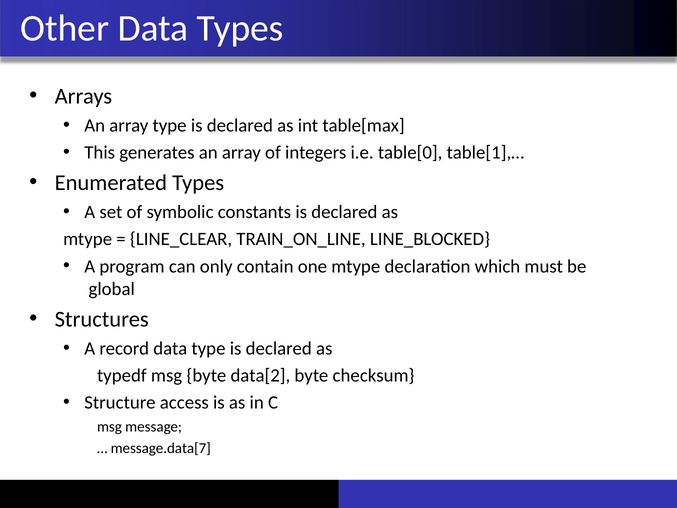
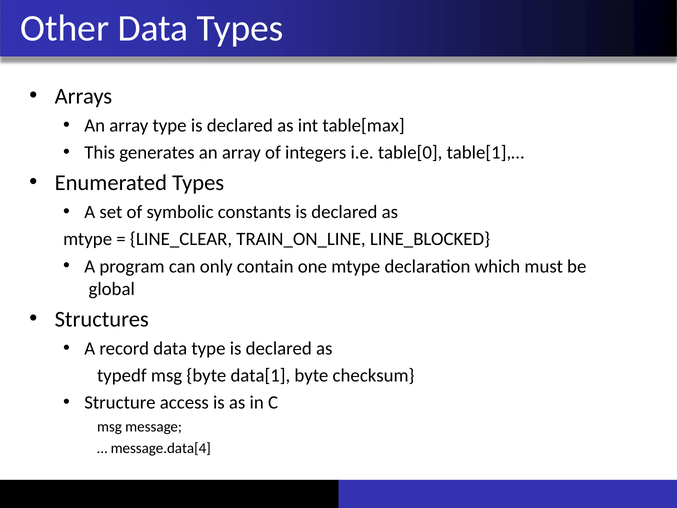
data[2: data[2 -> data[1
message.data[7: message.data[7 -> message.data[4
